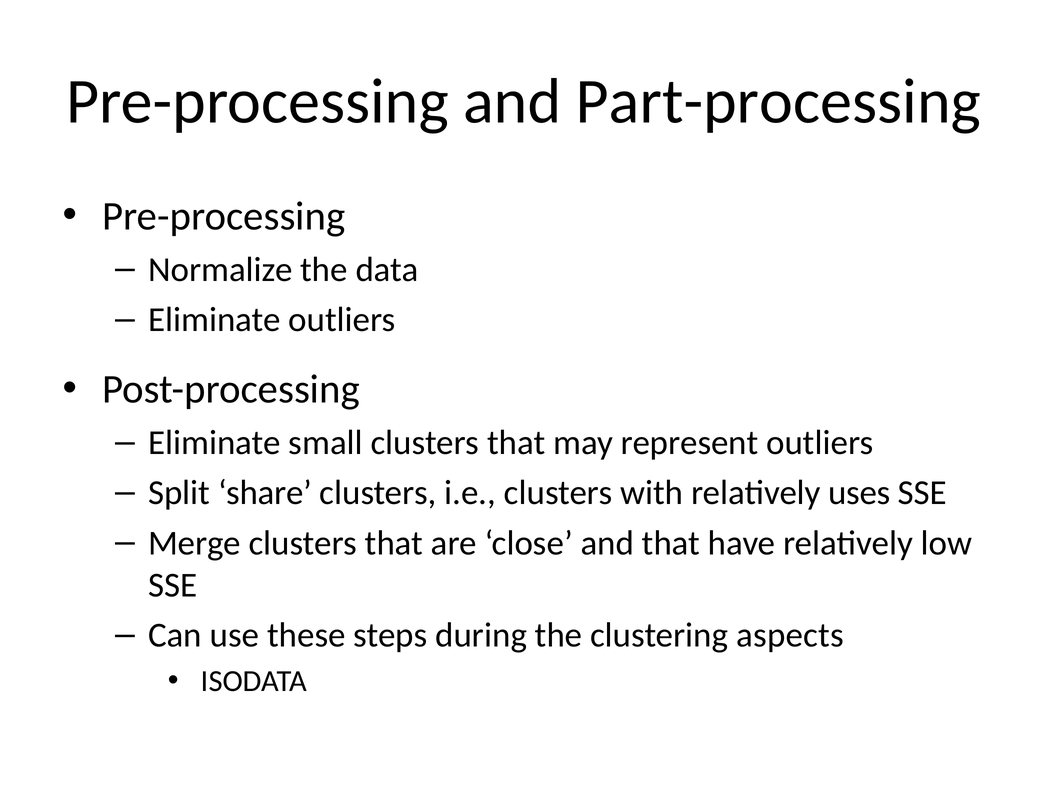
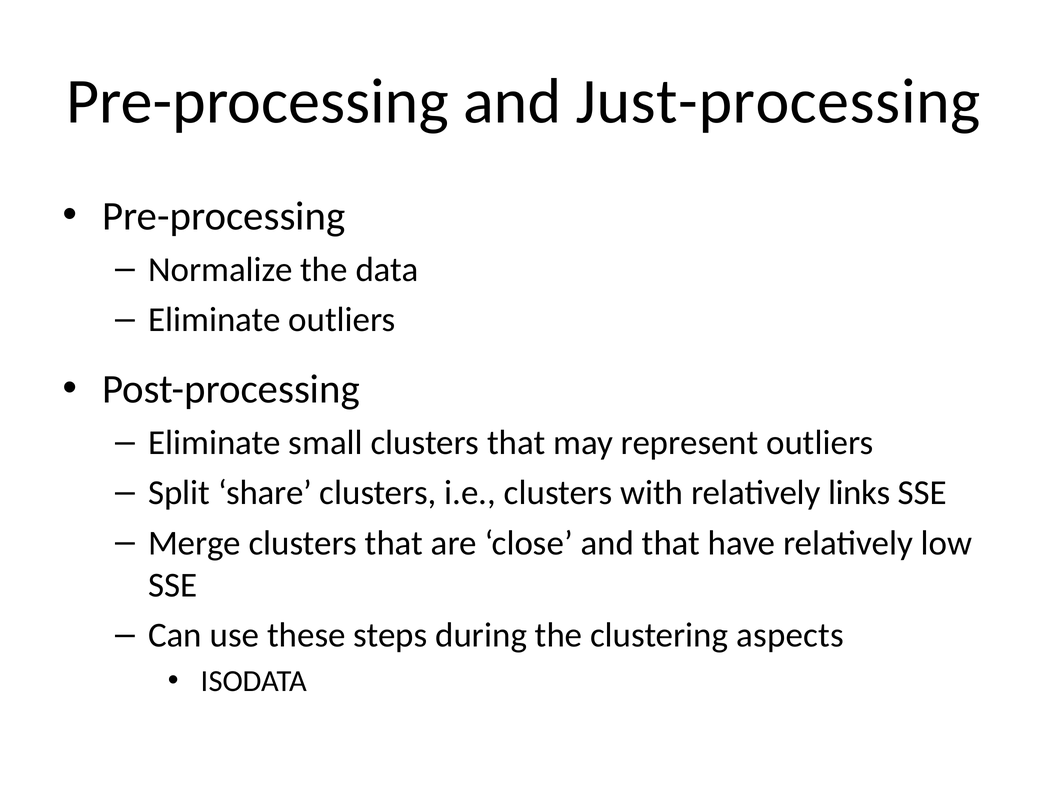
Part-processing: Part-processing -> Just-processing
uses: uses -> links
